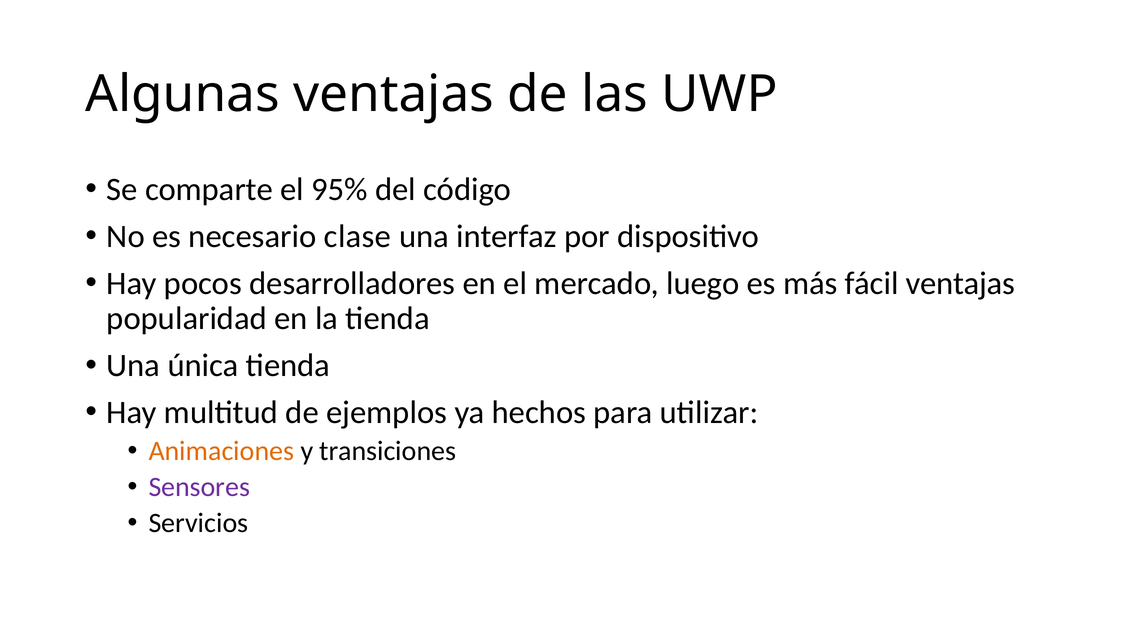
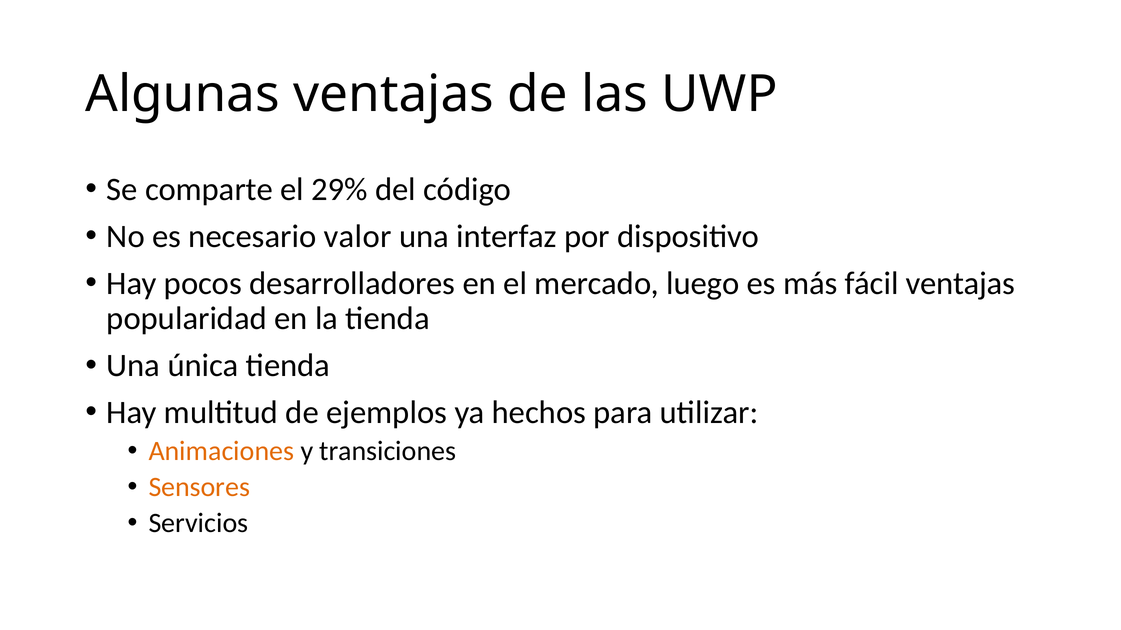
95%: 95% -> 29%
clase: clase -> valor
Sensores colour: purple -> orange
